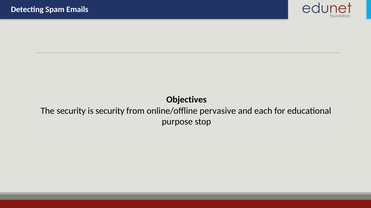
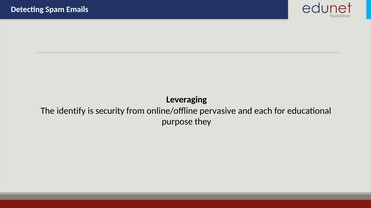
Objectives: Objectives -> Leveraging
The security: security -> identify
stop: stop -> they
